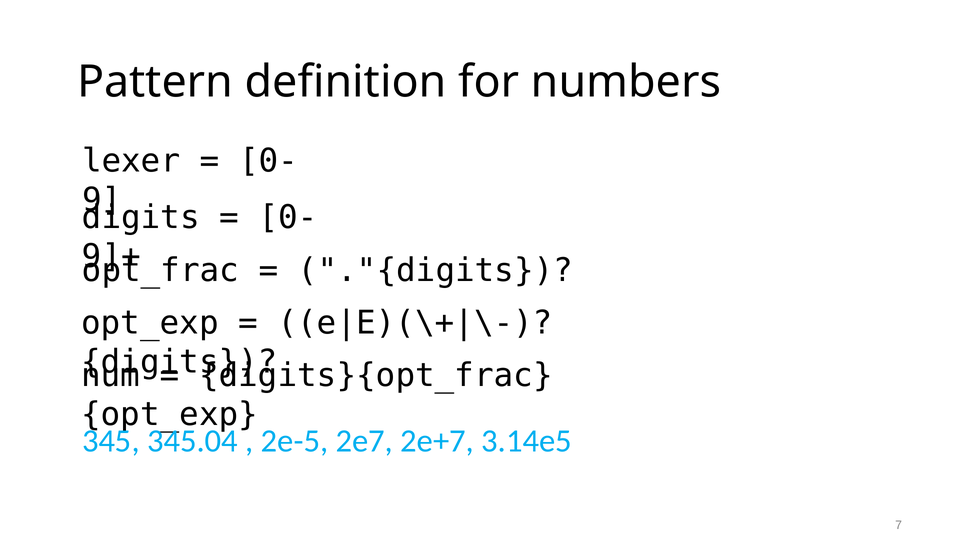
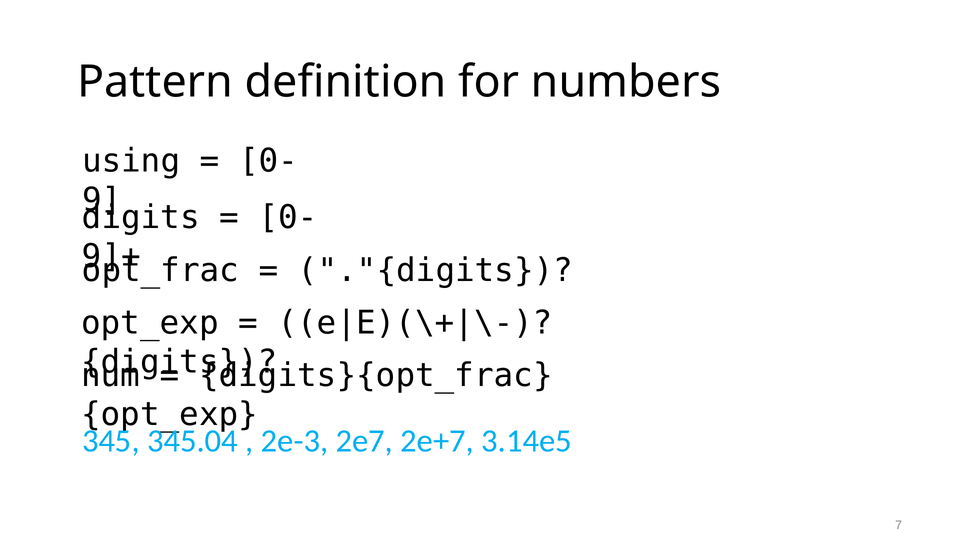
lexer: lexer -> using
2e-5: 2e-5 -> 2e-3
